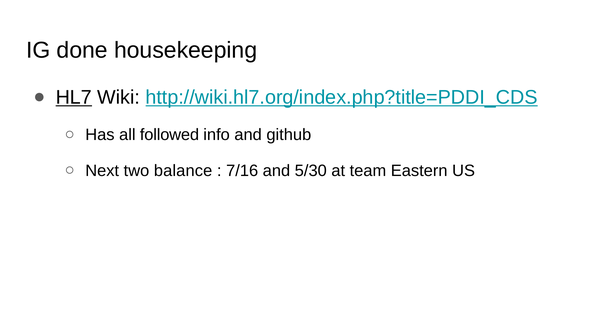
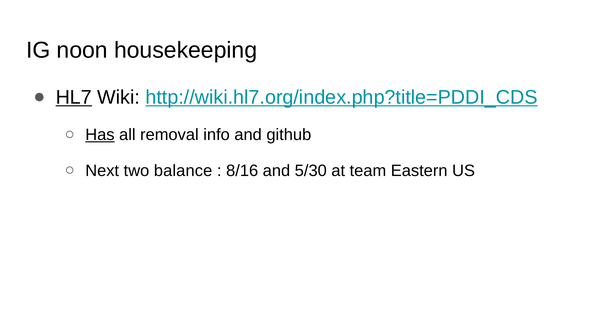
done: done -> noon
Has underline: none -> present
followed: followed -> removal
7/16: 7/16 -> 8/16
